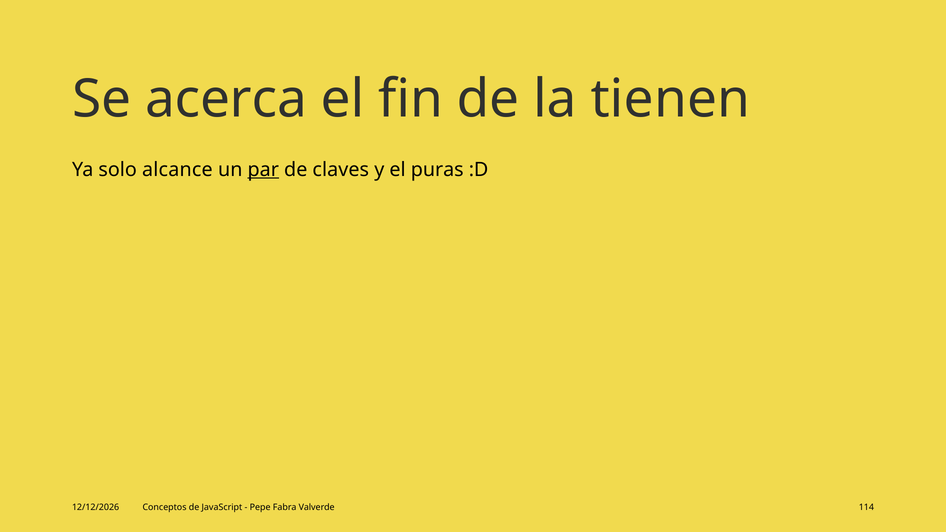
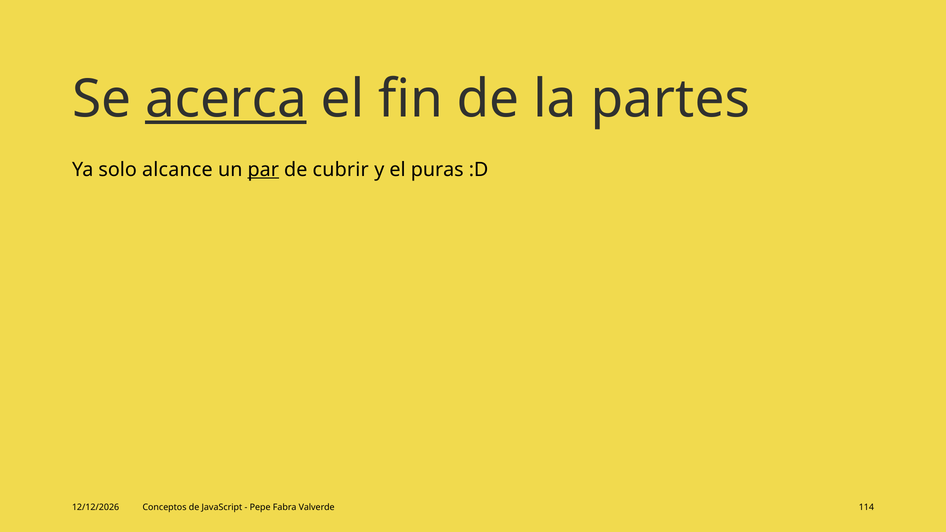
acerca underline: none -> present
tienen: tienen -> partes
claves: claves -> cubrir
